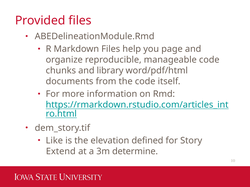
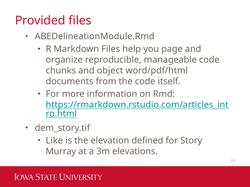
library: library -> object
Extend: Extend -> Murray
determine: determine -> elevations
